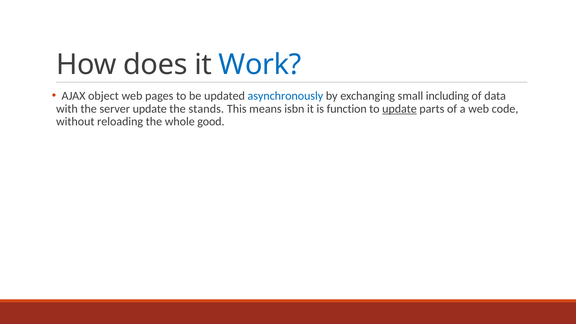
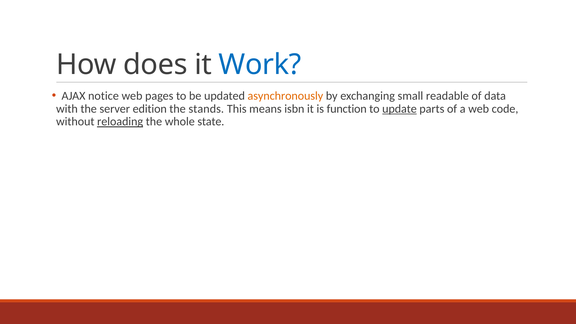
object: object -> notice
asynchronously colour: blue -> orange
including: including -> readable
server update: update -> edition
reloading underline: none -> present
good: good -> state
